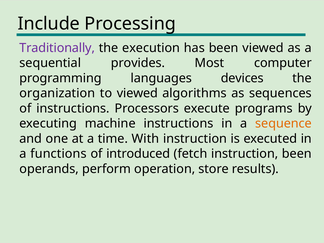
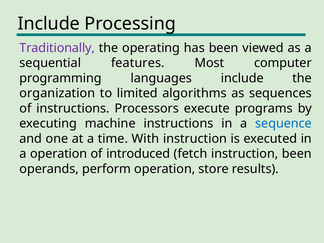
execution: execution -> operating
provides: provides -> features
languages devices: devices -> include
to viewed: viewed -> limited
sequence colour: orange -> blue
a functions: functions -> operation
